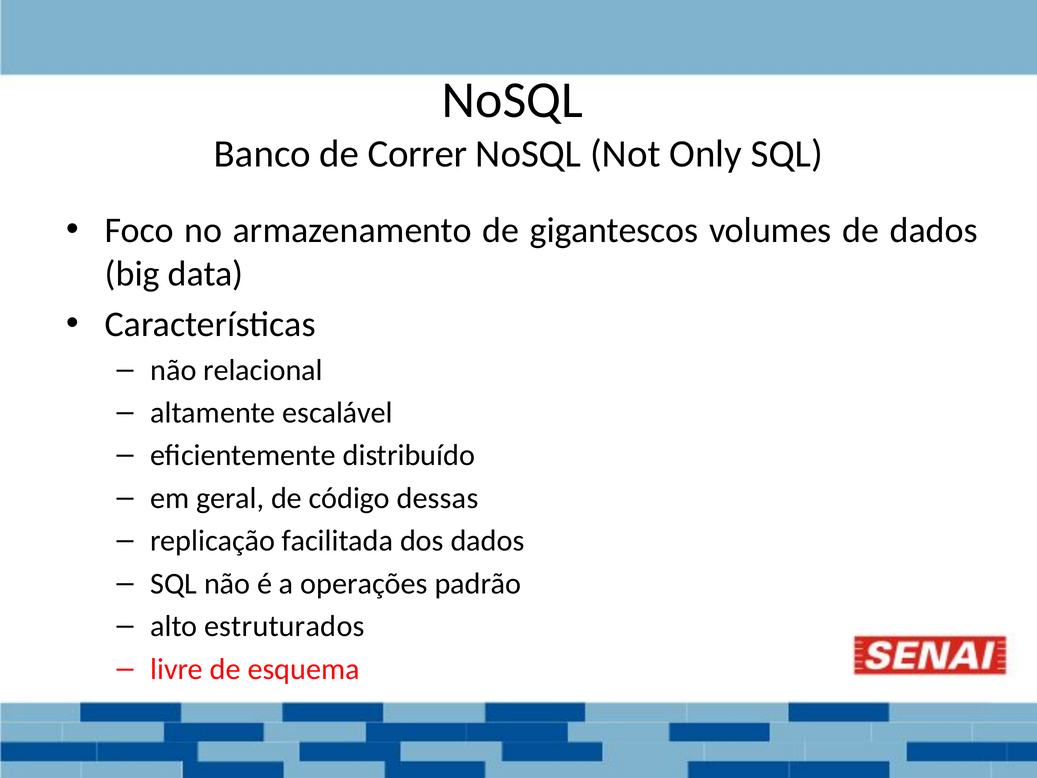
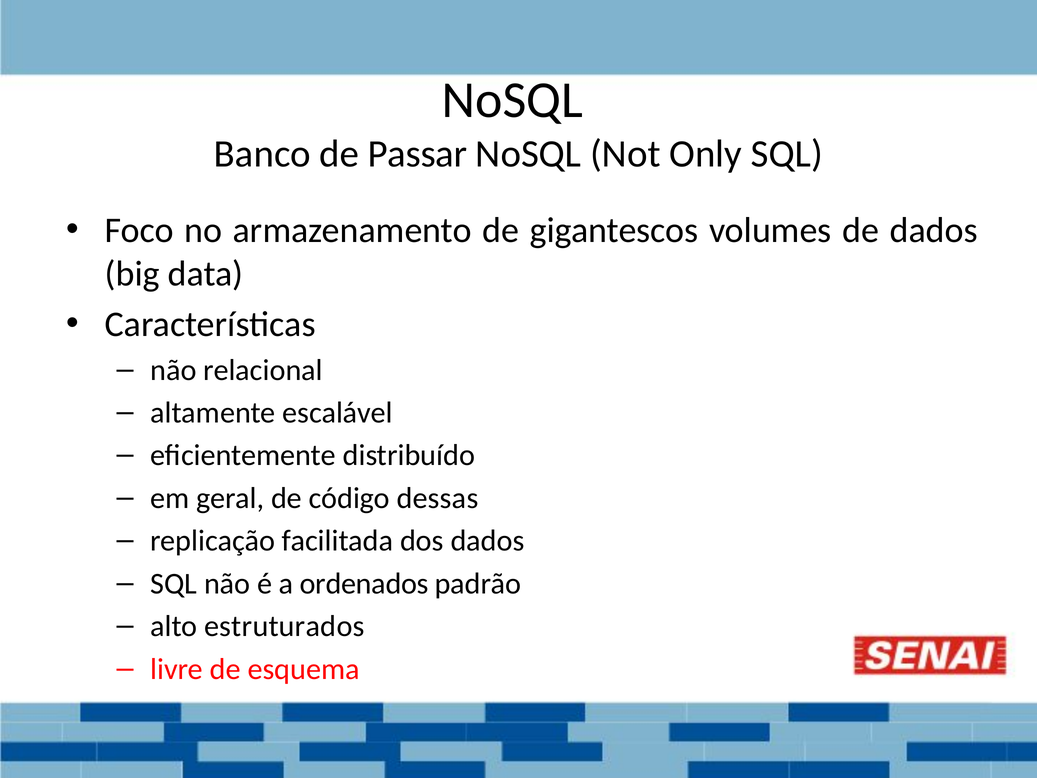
Correr: Correr -> Passar
operações: operações -> ordenados
